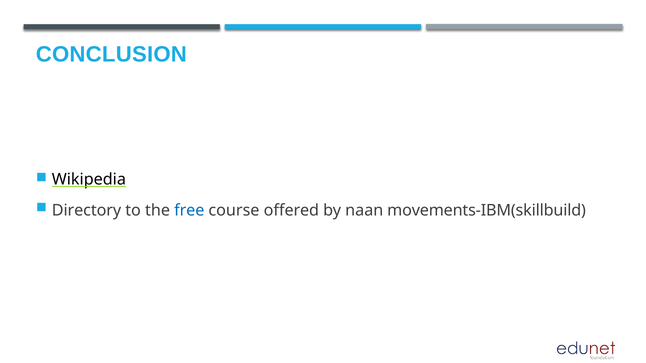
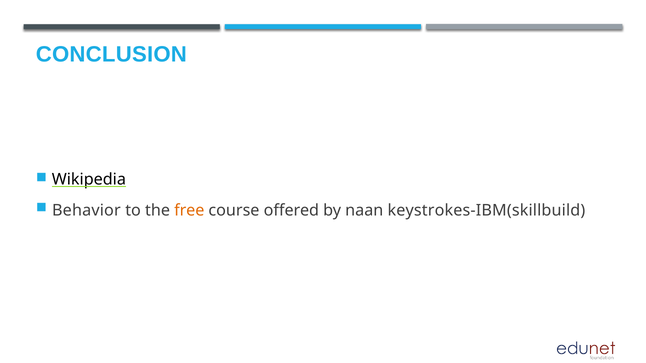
Directory: Directory -> Behavior
free colour: blue -> orange
movements-IBM(skillbuild: movements-IBM(skillbuild -> keystrokes-IBM(skillbuild
